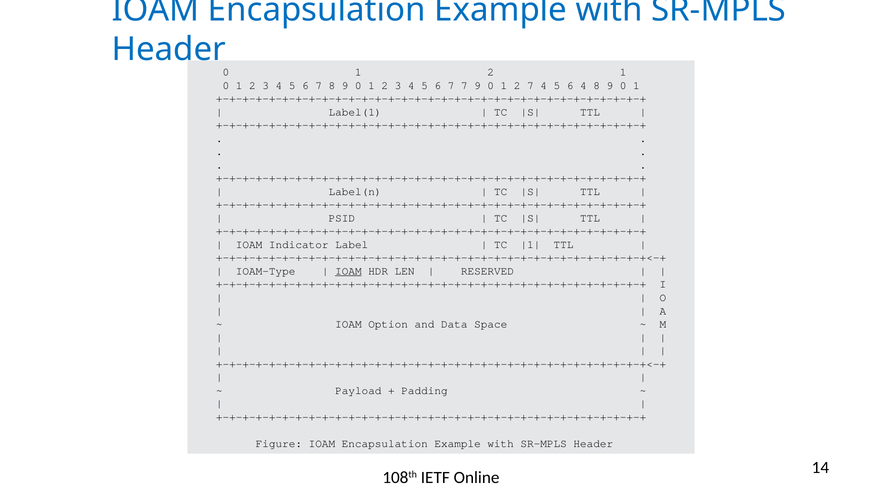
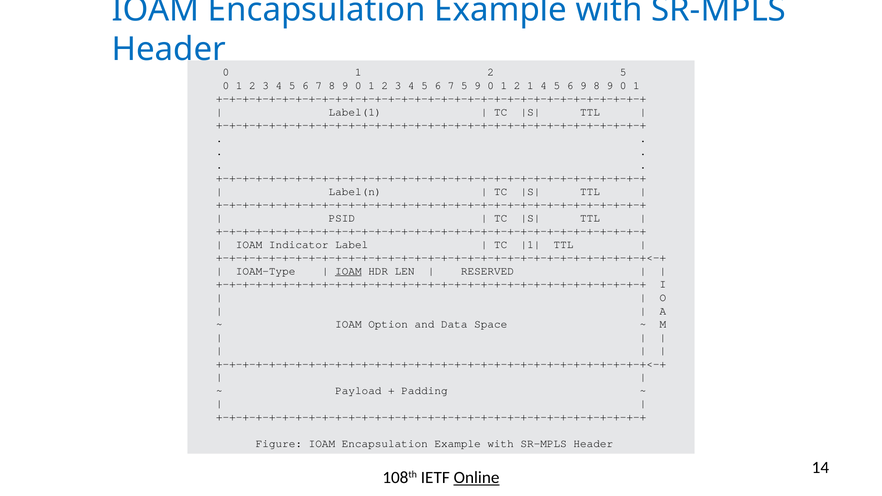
2 1: 1 -> 5
7 7: 7 -> 5
2 7: 7 -> 1
6 4: 4 -> 9
Online underline: none -> present
